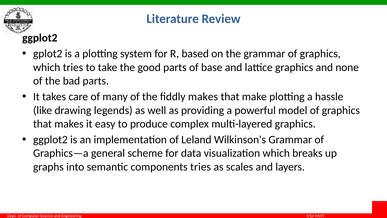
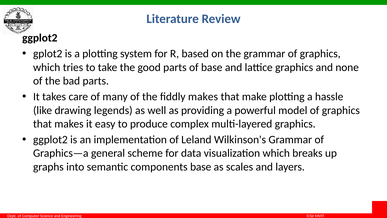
components tries: tries -> base
